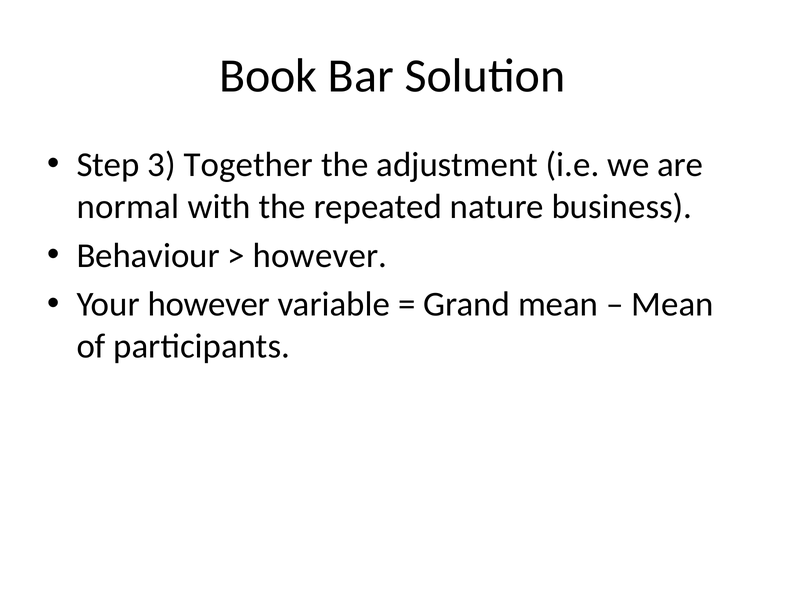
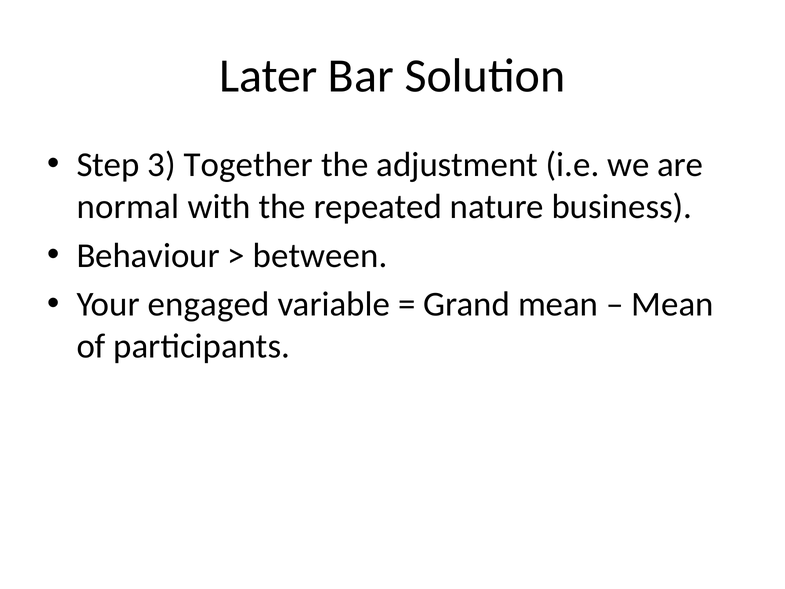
Book: Book -> Later
however at (320, 255): however -> between
Your however: however -> engaged
